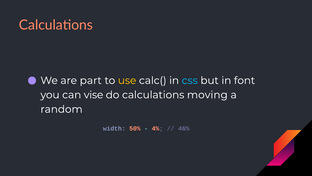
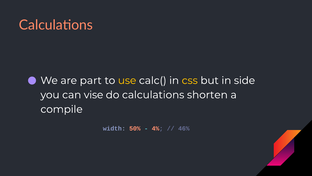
css colour: light blue -> yellow
font: font -> side
moving: moving -> shorten
random: random -> compile
